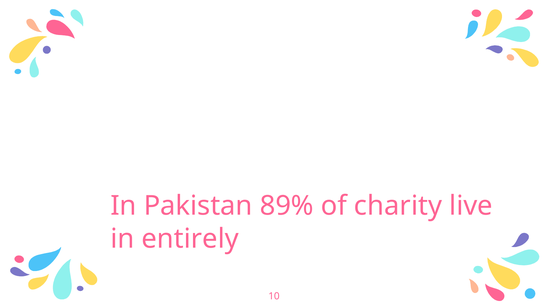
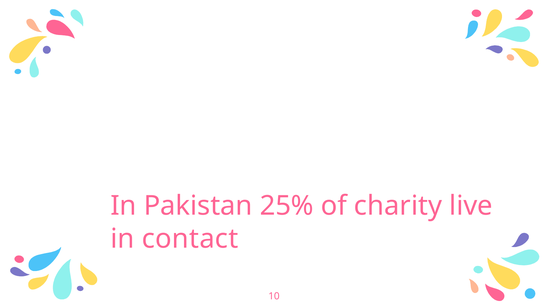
89%: 89% -> 25%
entirely: entirely -> contact
